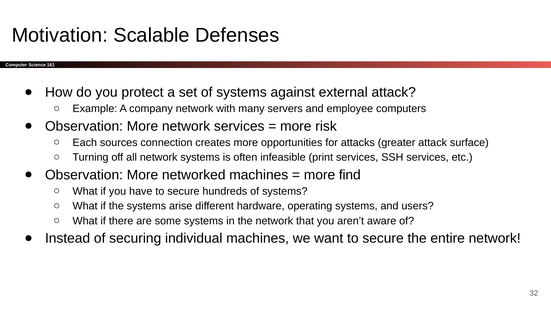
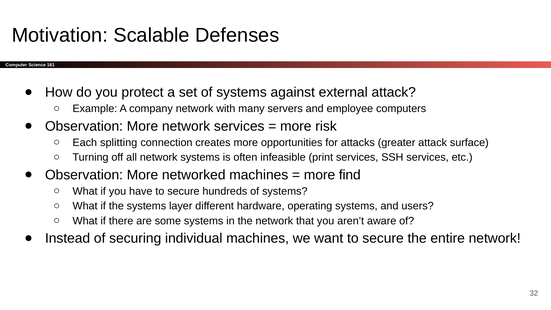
sources: sources -> splitting
arise: arise -> layer
